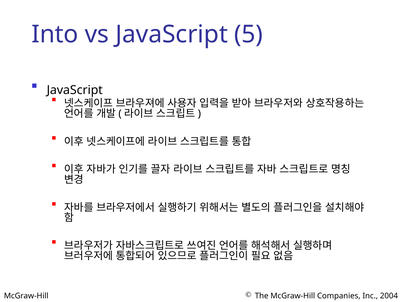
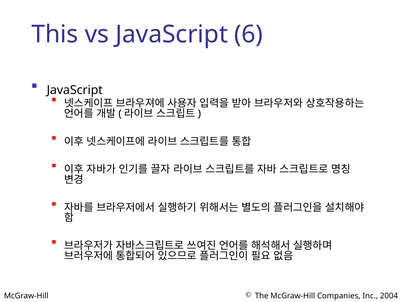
Into: Into -> This
5: 5 -> 6
